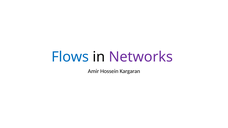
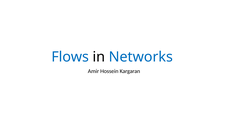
Networks colour: purple -> blue
